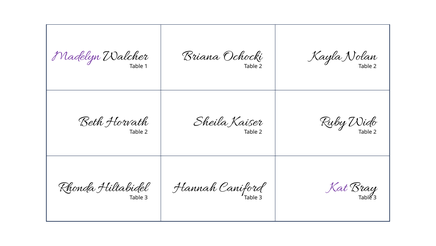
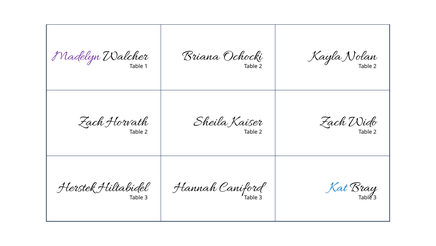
Beth at (91, 120): Beth -> Zach
Ruby at (333, 120): Ruby -> Zach
Rhonda: Rhonda -> Herstek
Kat colour: purple -> blue
